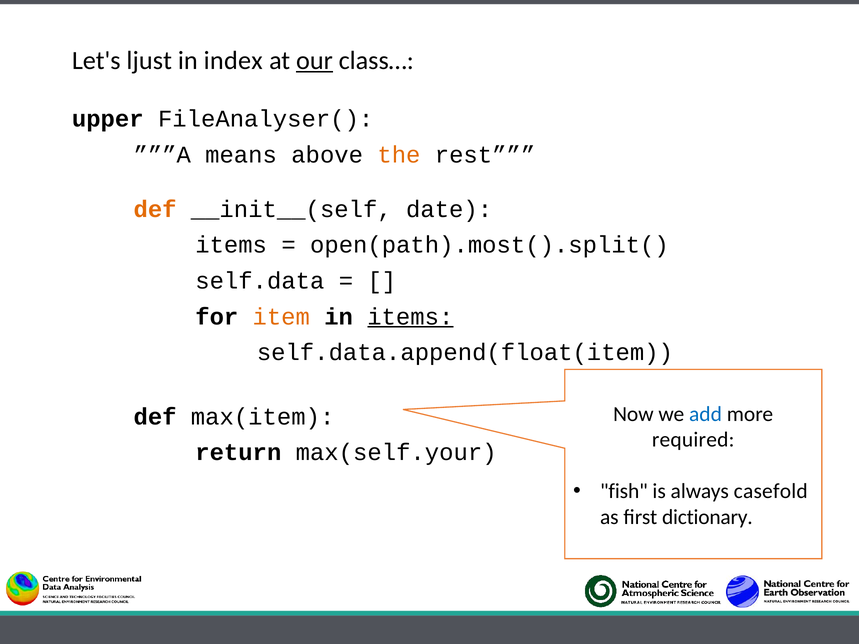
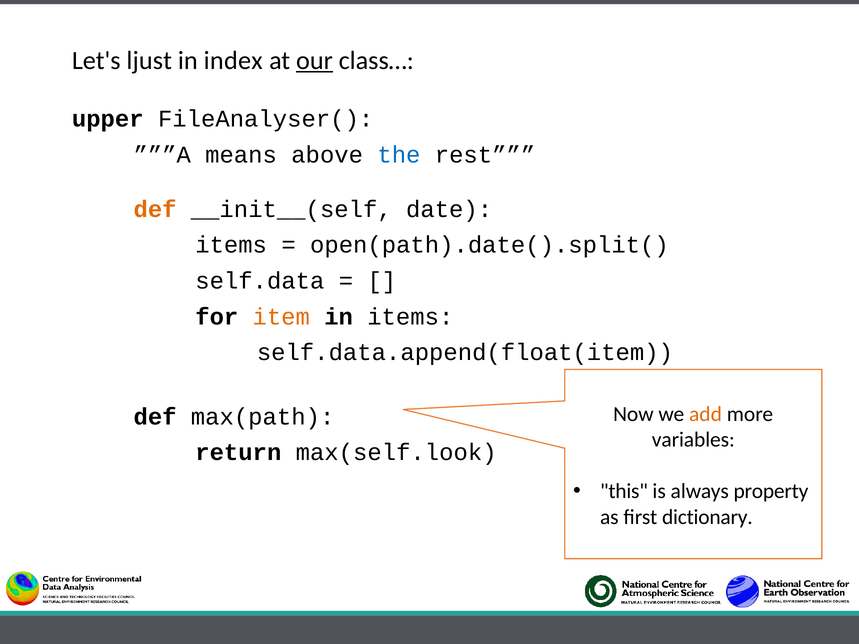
the colour: orange -> blue
open(path).most().split(: open(path).most().split( -> open(path).date().split(
items at (410, 317) underline: present -> none
add colour: blue -> orange
max(item: max(item -> max(path
required: required -> variables
max(self.your: max(self.your -> max(self.look
fish: fish -> this
casefold: casefold -> property
